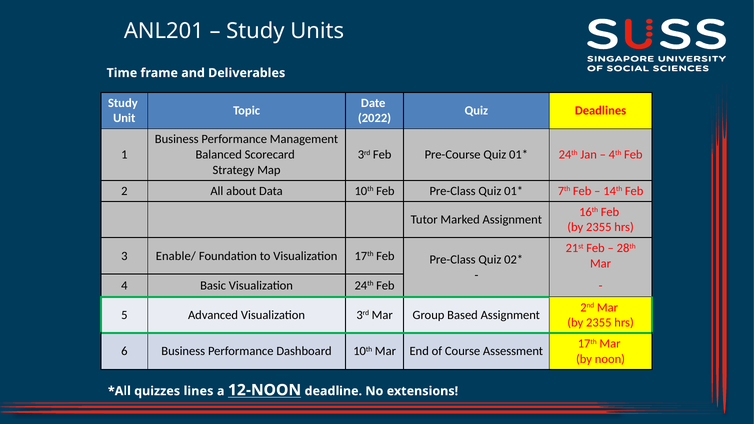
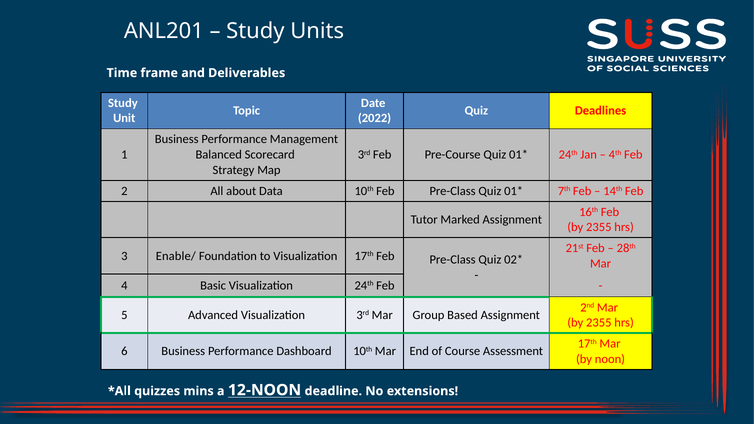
lines: lines -> mins
